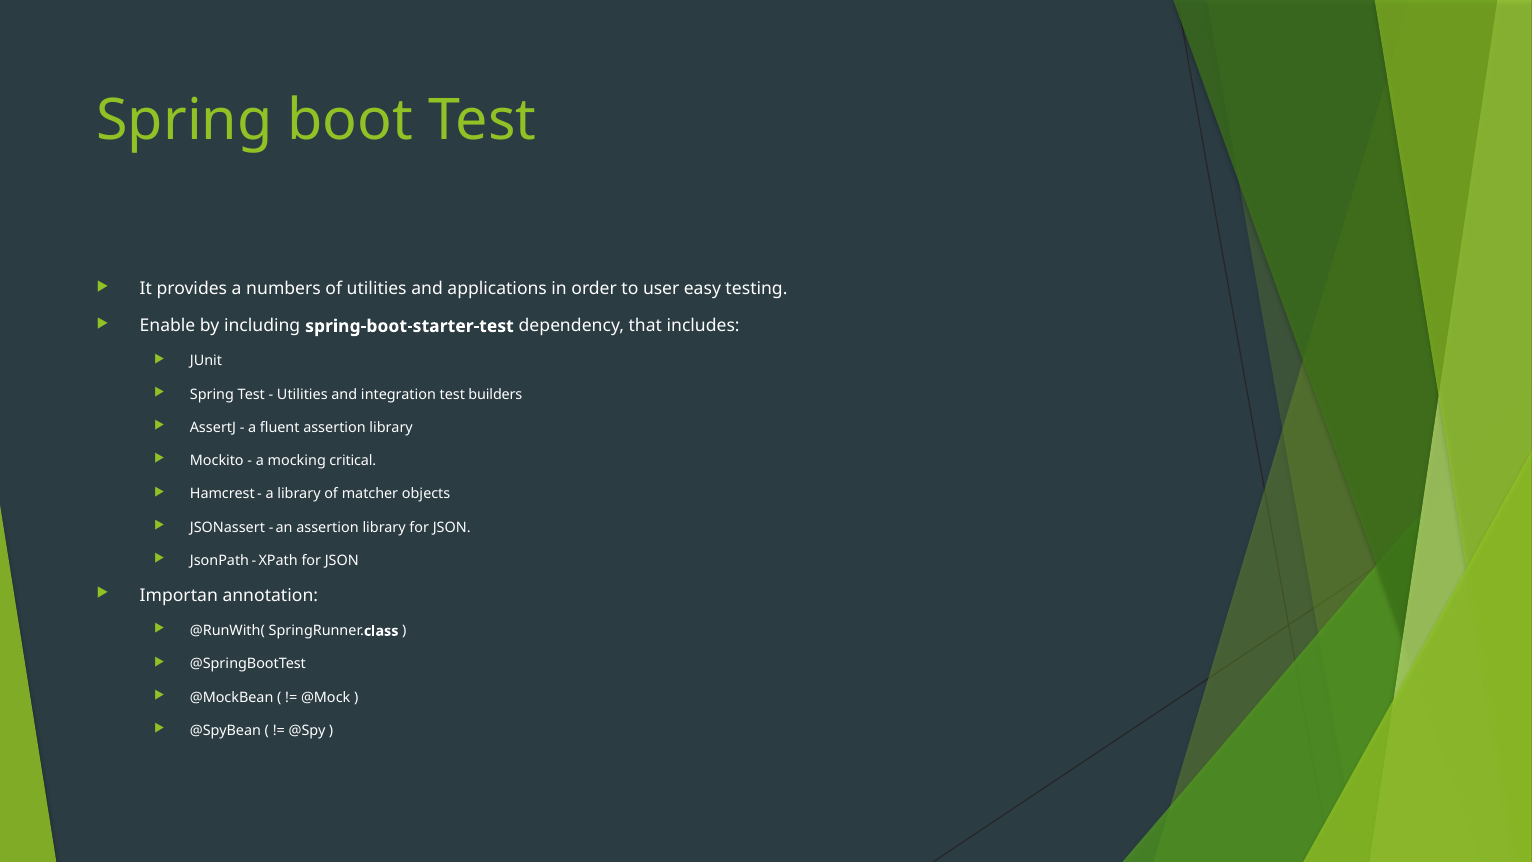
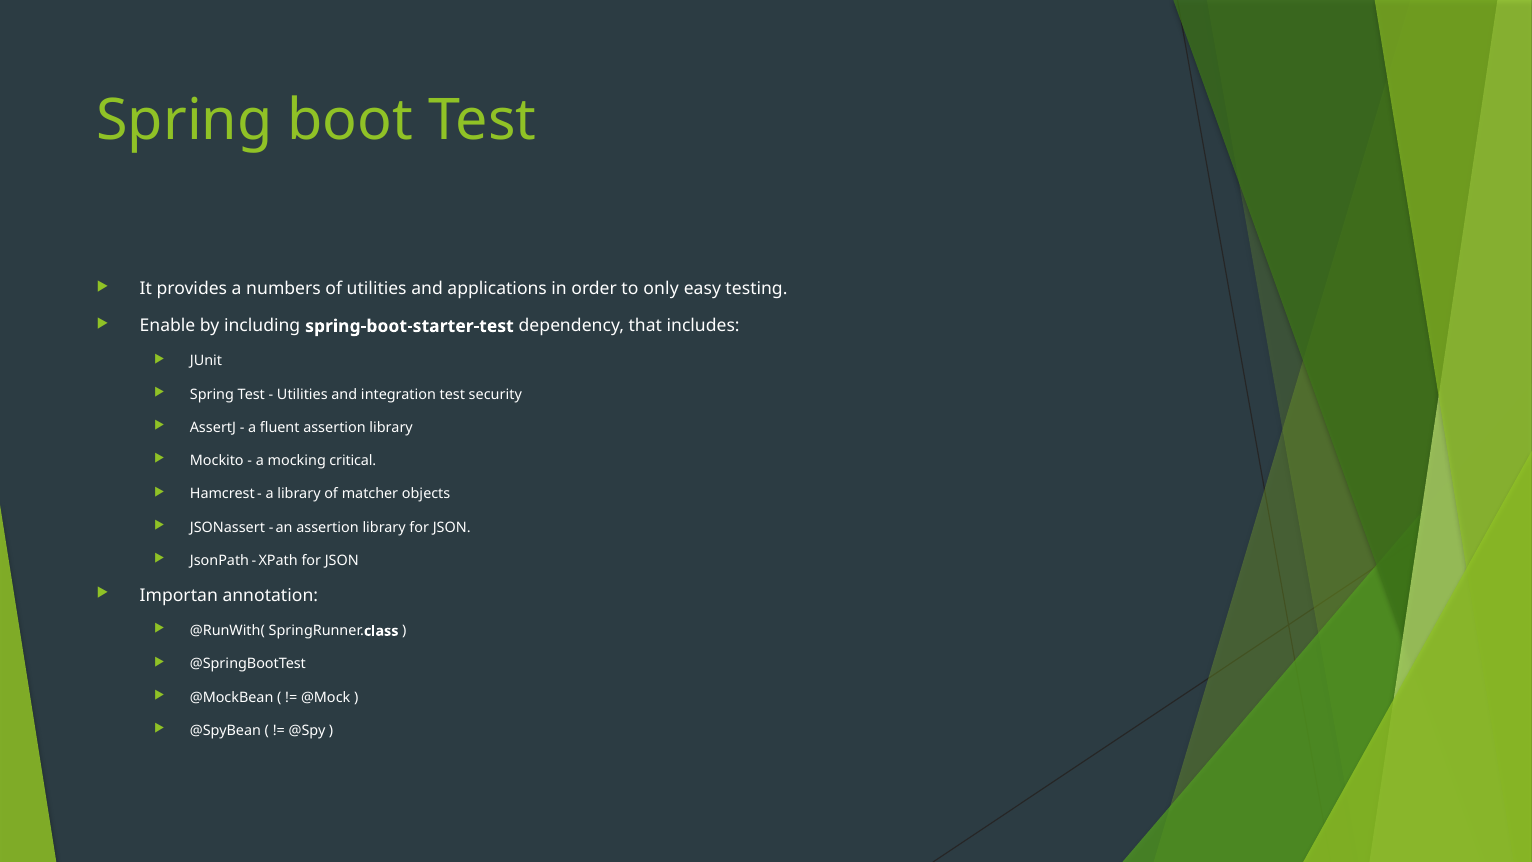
user: user -> only
builders: builders -> security
